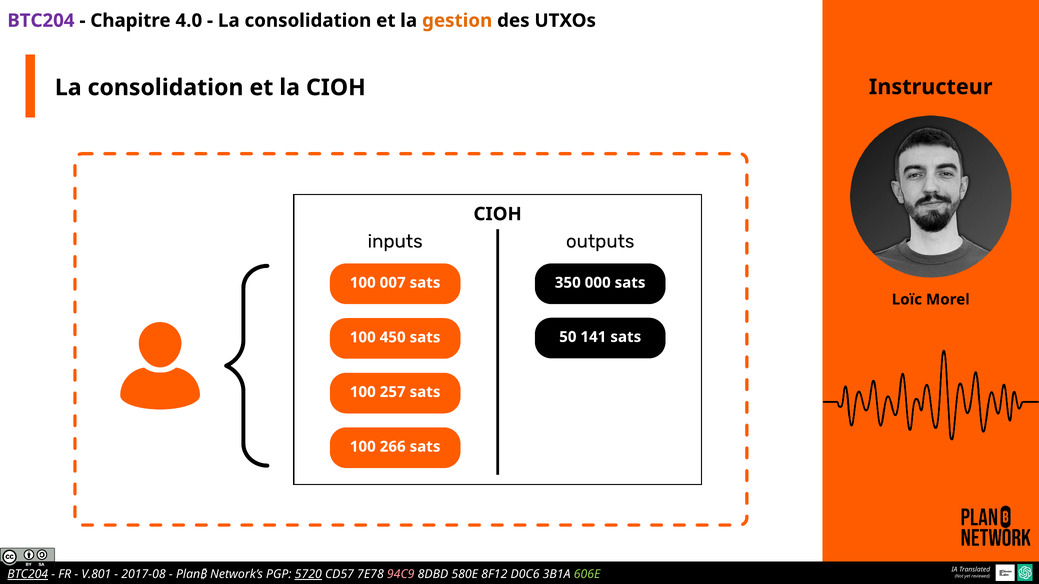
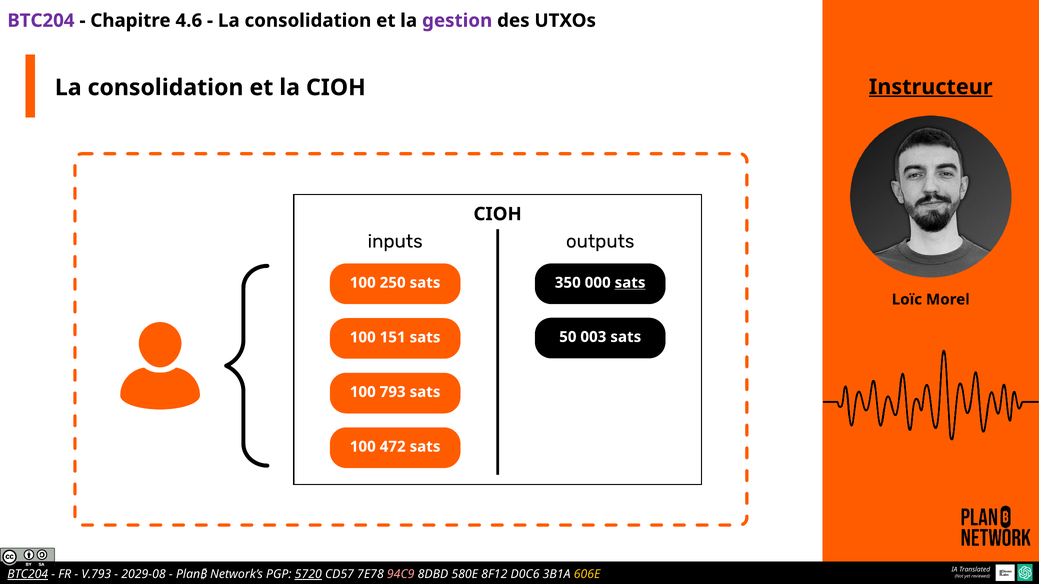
4.0: 4.0 -> 4.6
gestion colour: orange -> purple
Instructeur underline: none -> present
007: 007 -> 250
sats at (630, 283) underline: none -> present
141: 141 -> 003
450: 450 -> 151
257: 257 -> 793
266: 266 -> 472
V.801: V.801 -> V.793
2017-08: 2017-08 -> 2029-08
606E colour: light green -> yellow
